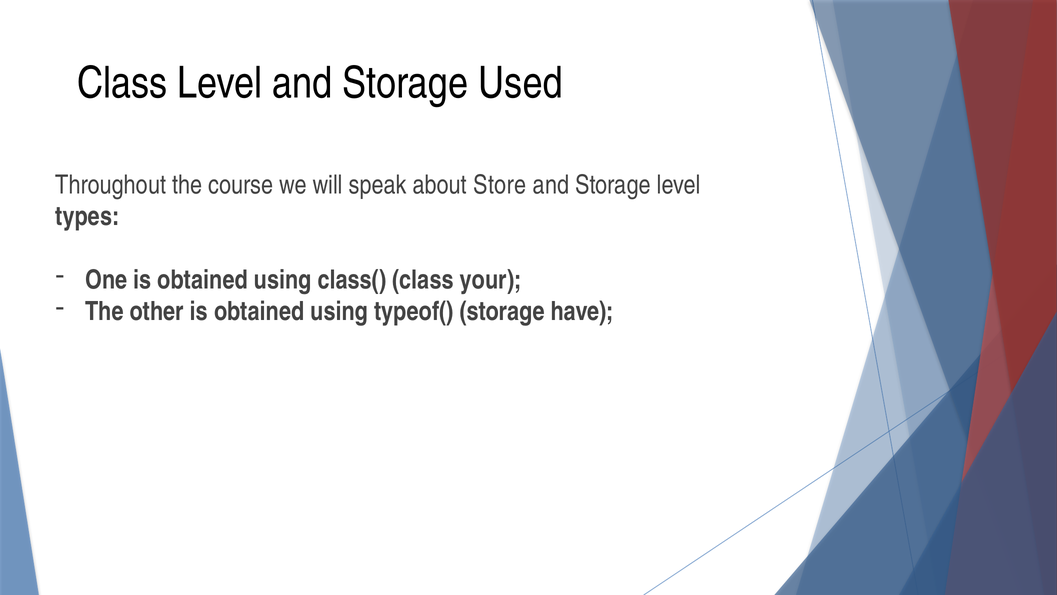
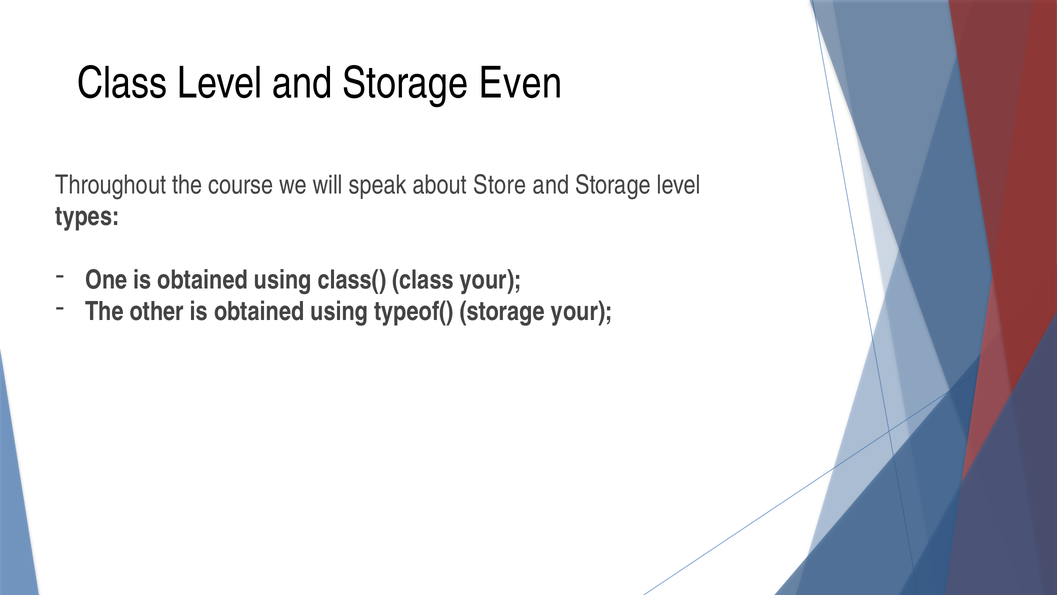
Used: Used -> Even
storage have: have -> your
